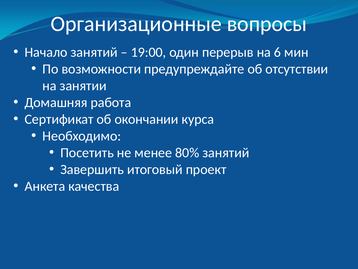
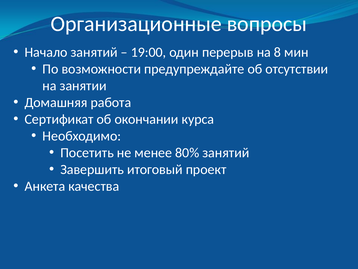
6: 6 -> 8
